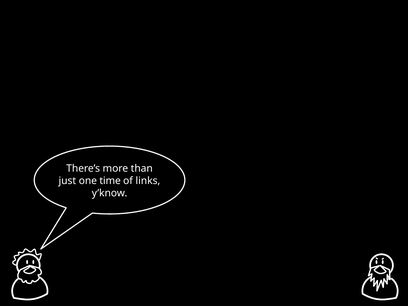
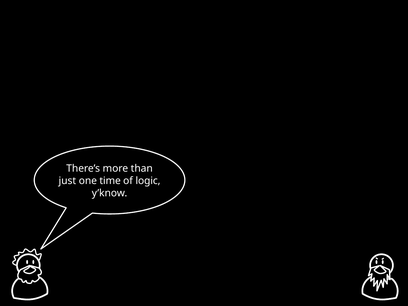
links: links -> logic
